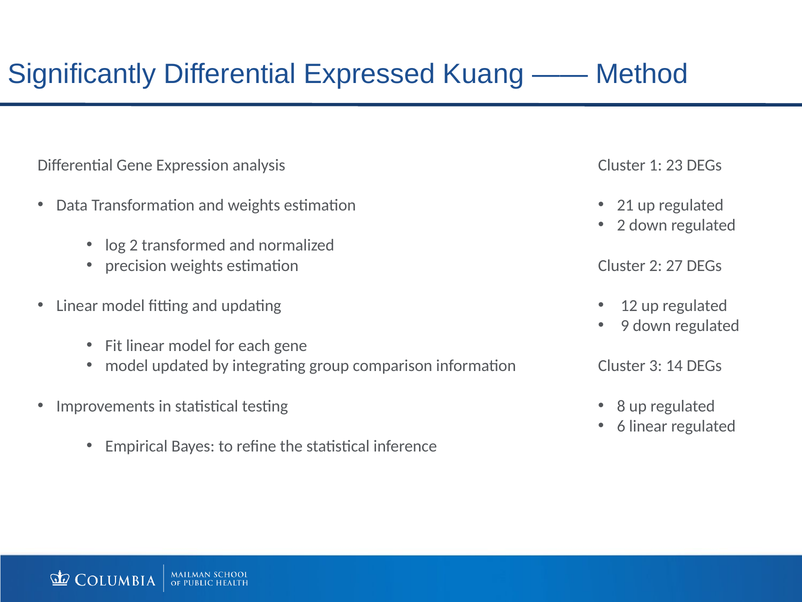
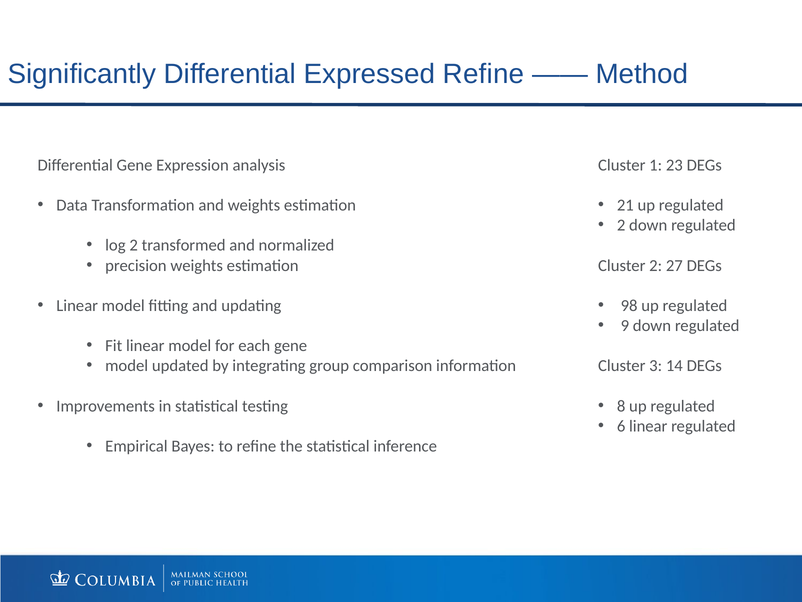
Expressed Kuang: Kuang -> Refine
12: 12 -> 98
